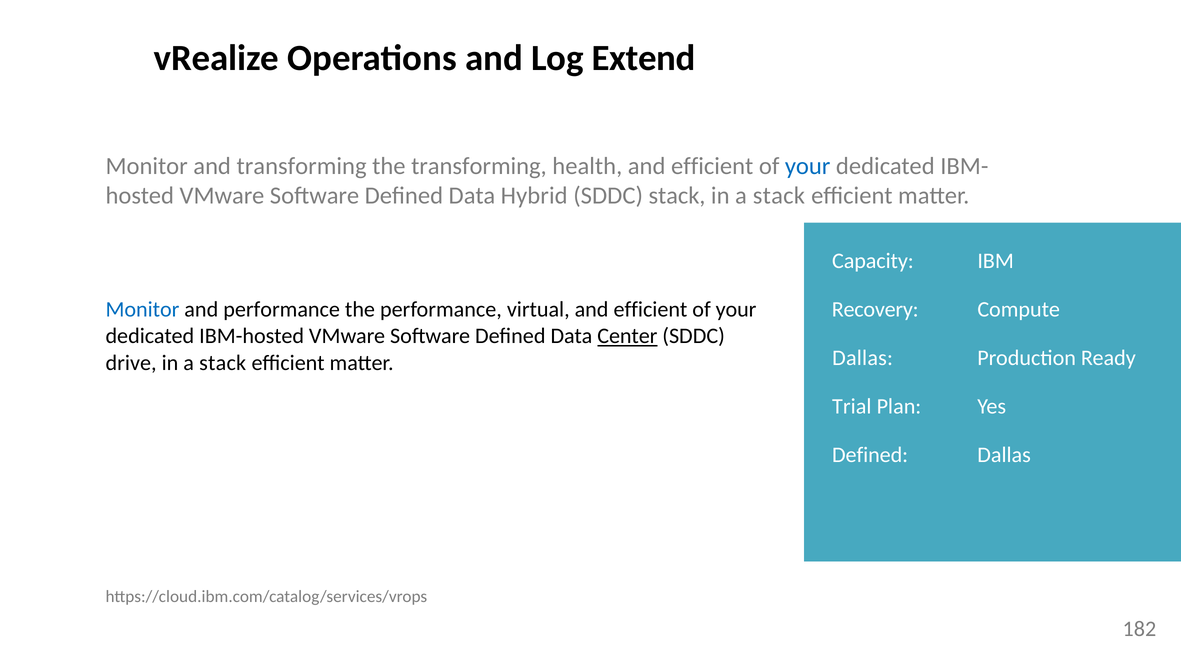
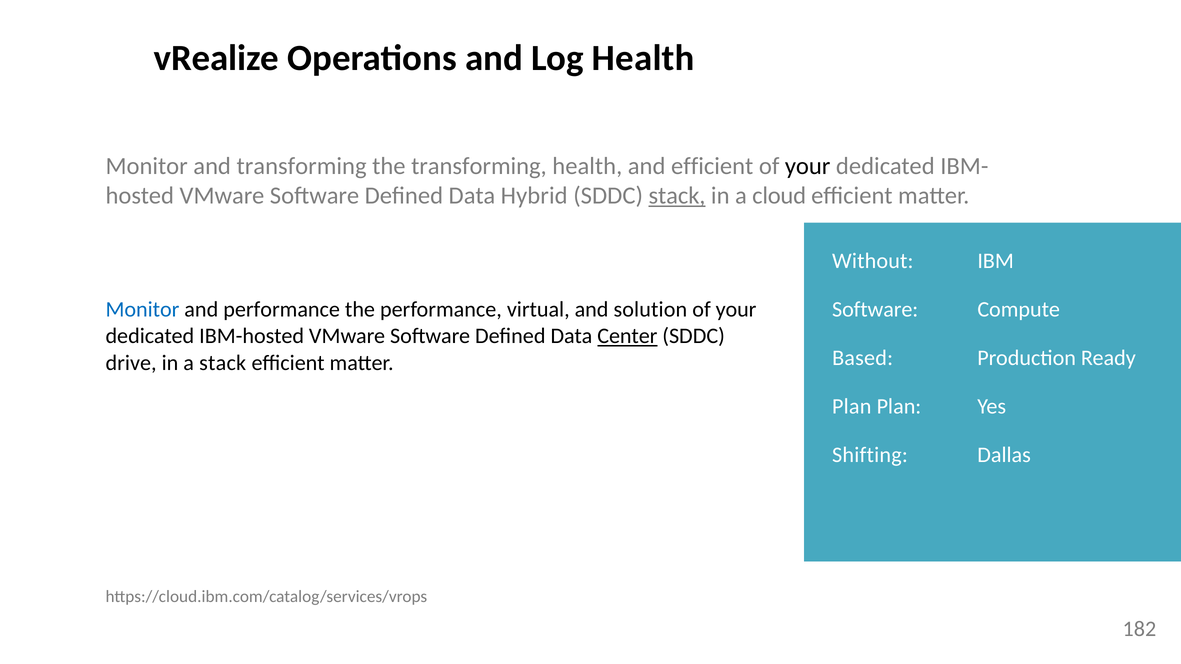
Log Extend: Extend -> Health
your at (808, 166) colour: blue -> black
stack at (677, 196) underline: none -> present
stack at (779, 196): stack -> cloud
Capacity: Capacity -> Without
efficient at (650, 310): efficient -> solution
Recovery at (875, 310): Recovery -> Software
Dallas at (863, 358): Dallas -> Based
Trial at (852, 407): Trial -> Plan
Defined at (870, 455): Defined -> Shifting
